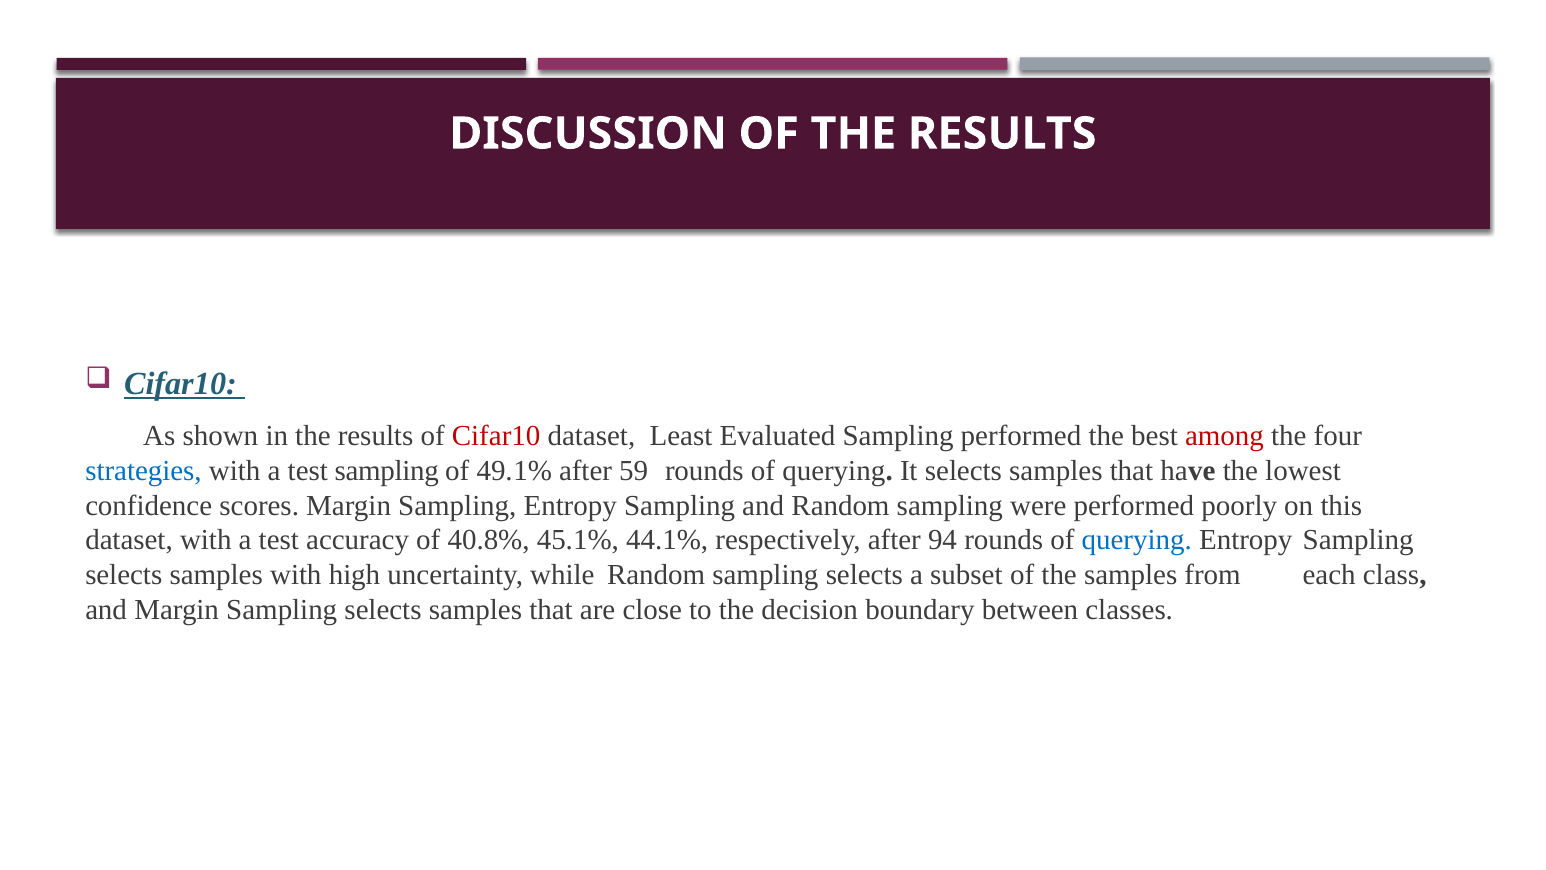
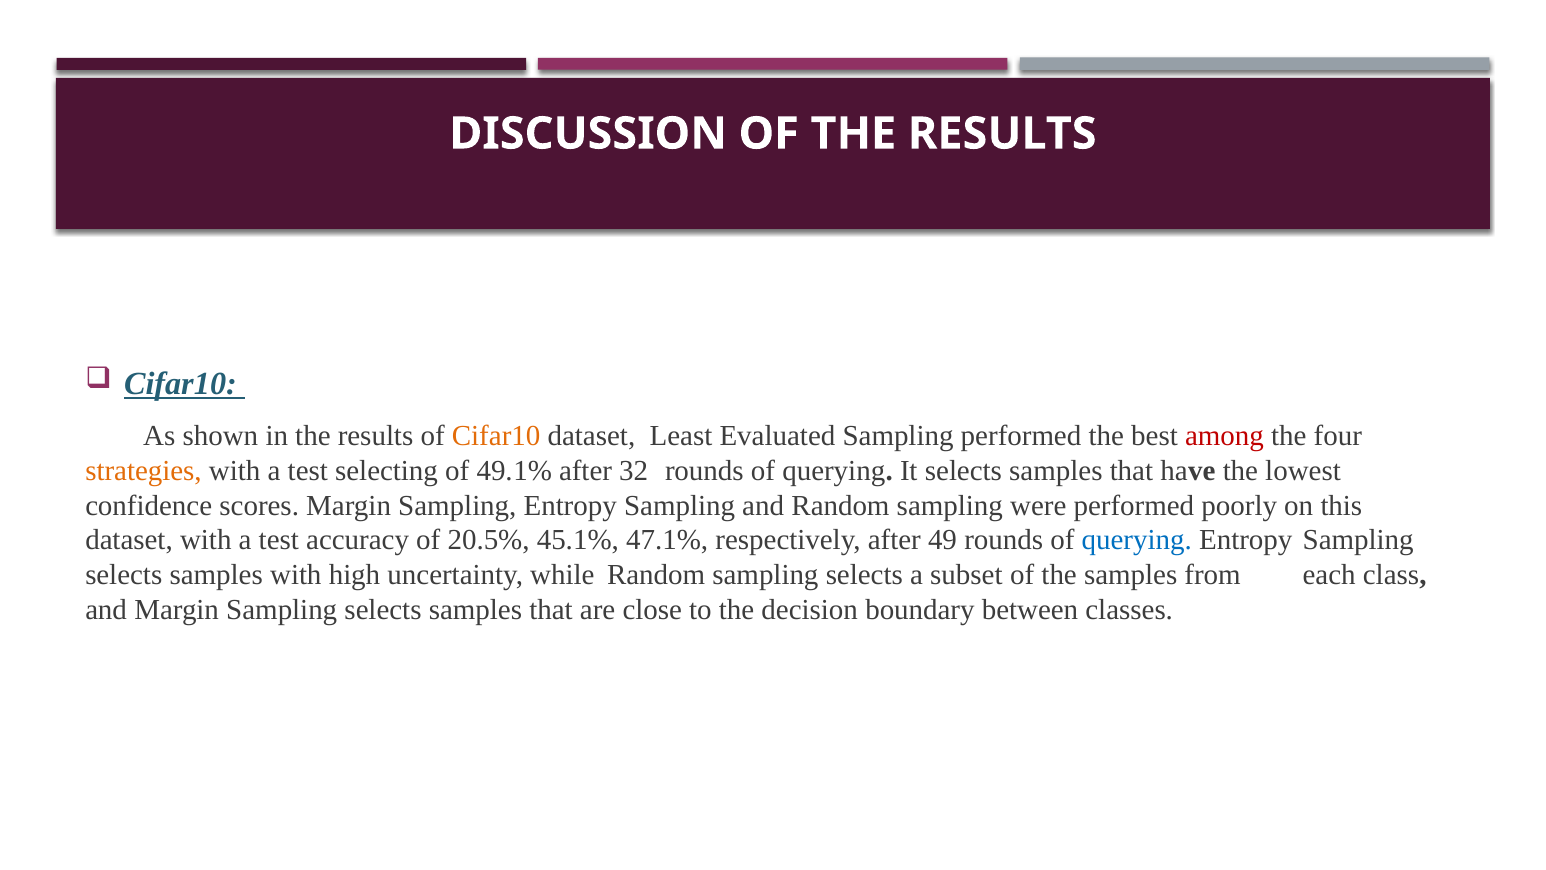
Cifar10 at (496, 436) colour: red -> orange
strategies colour: blue -> orange
test sampling: sampling -> selecting
59: 59 -> 32
40.8%: 40.8% -> 20.5%
44.1%: 44.1% -> 47.1%
94: 94 -> 49
